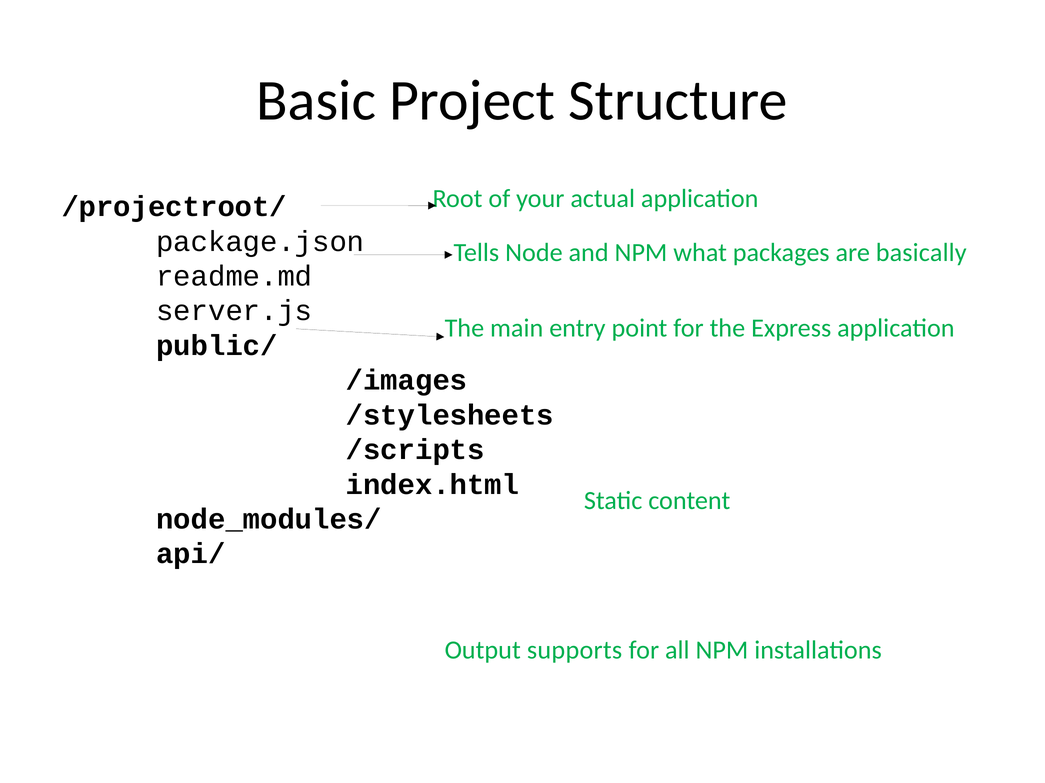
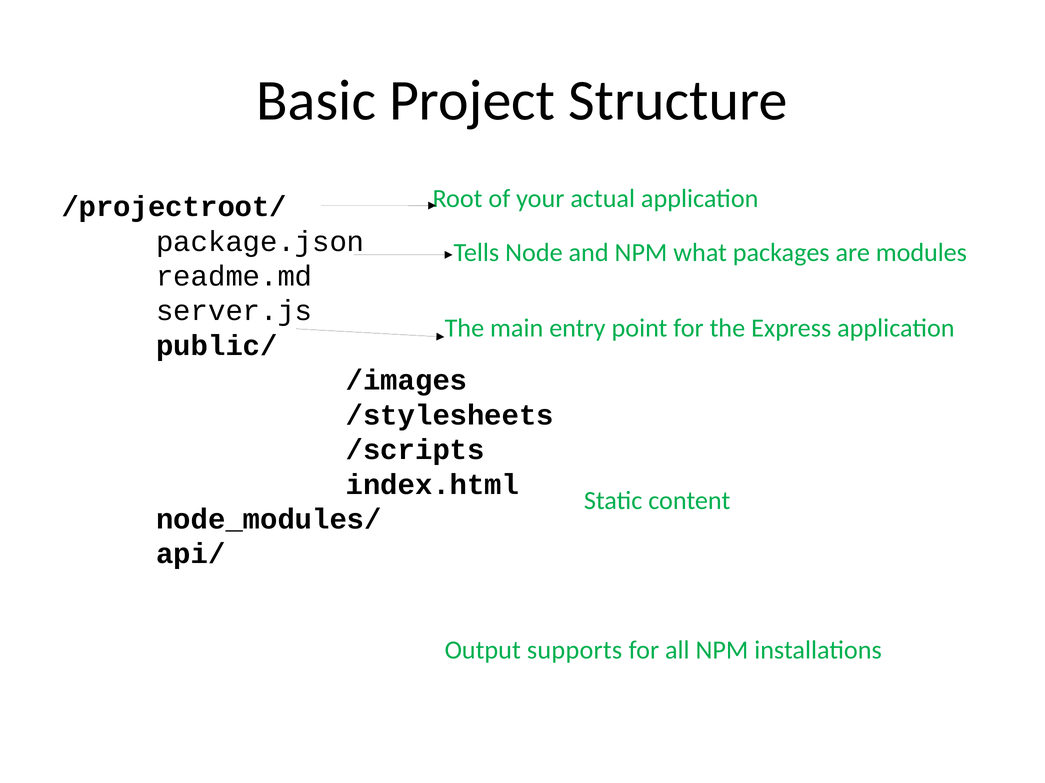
basically: basically -> modules
